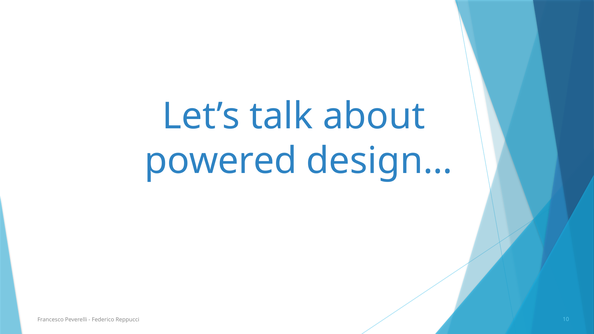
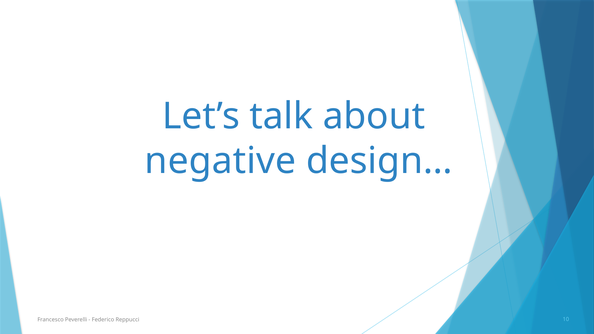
powered: powered -> negative
